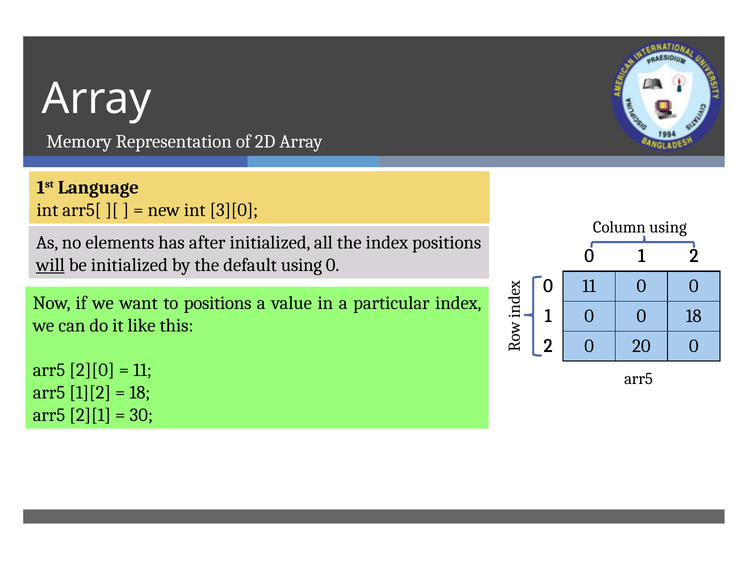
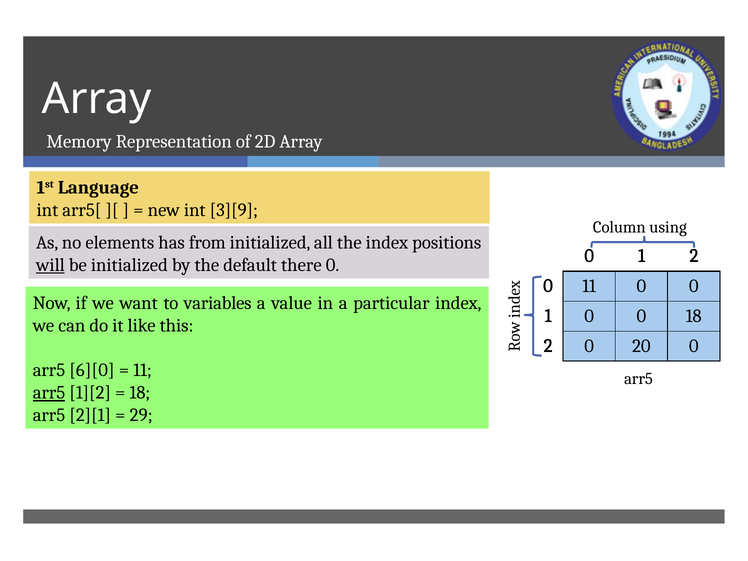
3][0: 3][0 -> 3][9
after: after -> from
default using: using -> there
to positions: positions -> variables
2][0: 2][0 -> 6][0
arr5 at (49, 393) underline: none -> present
30: 30 -> 29
